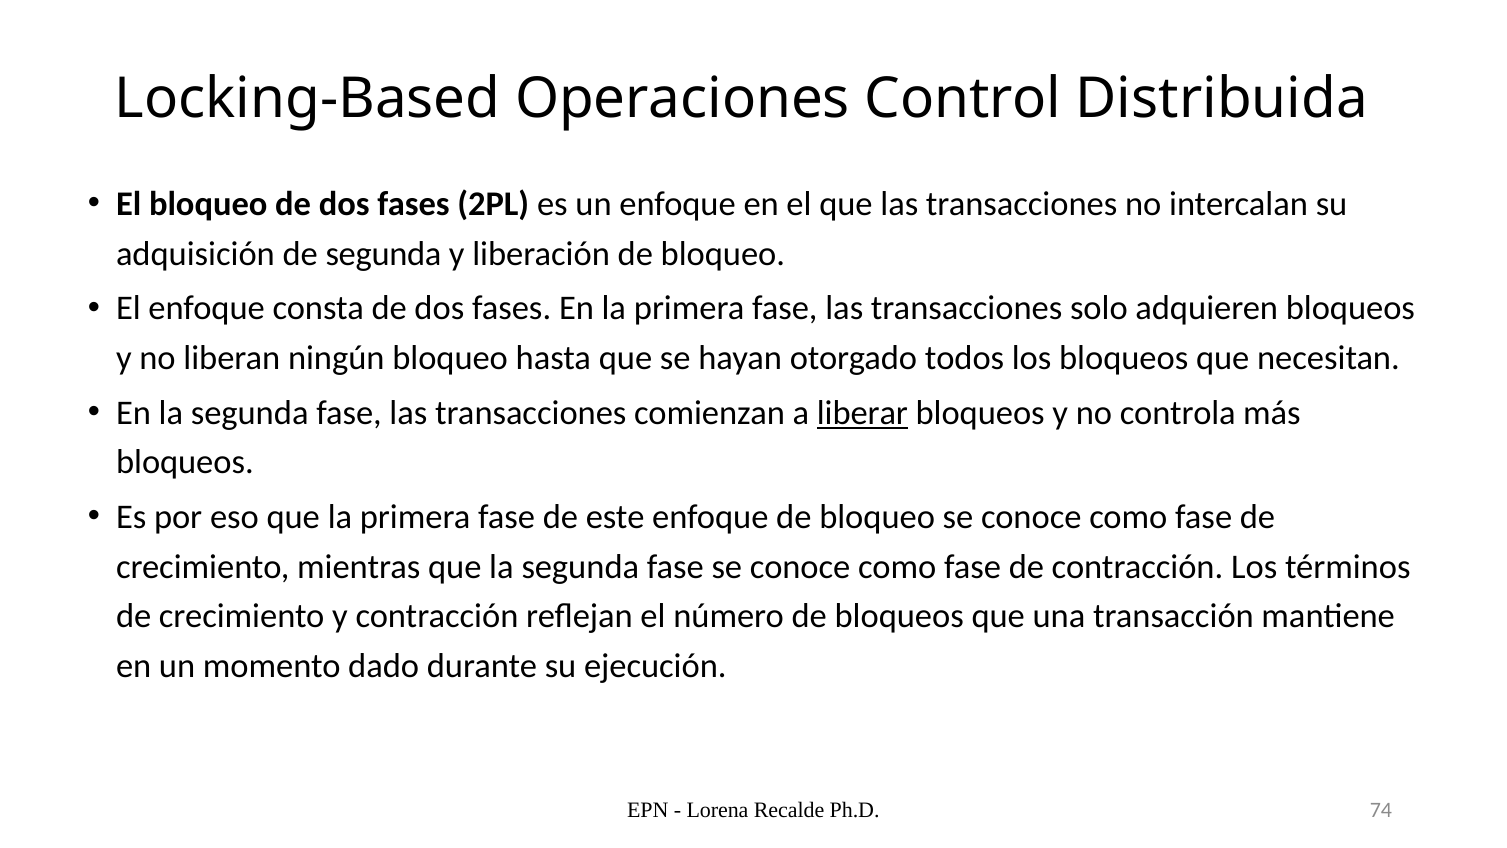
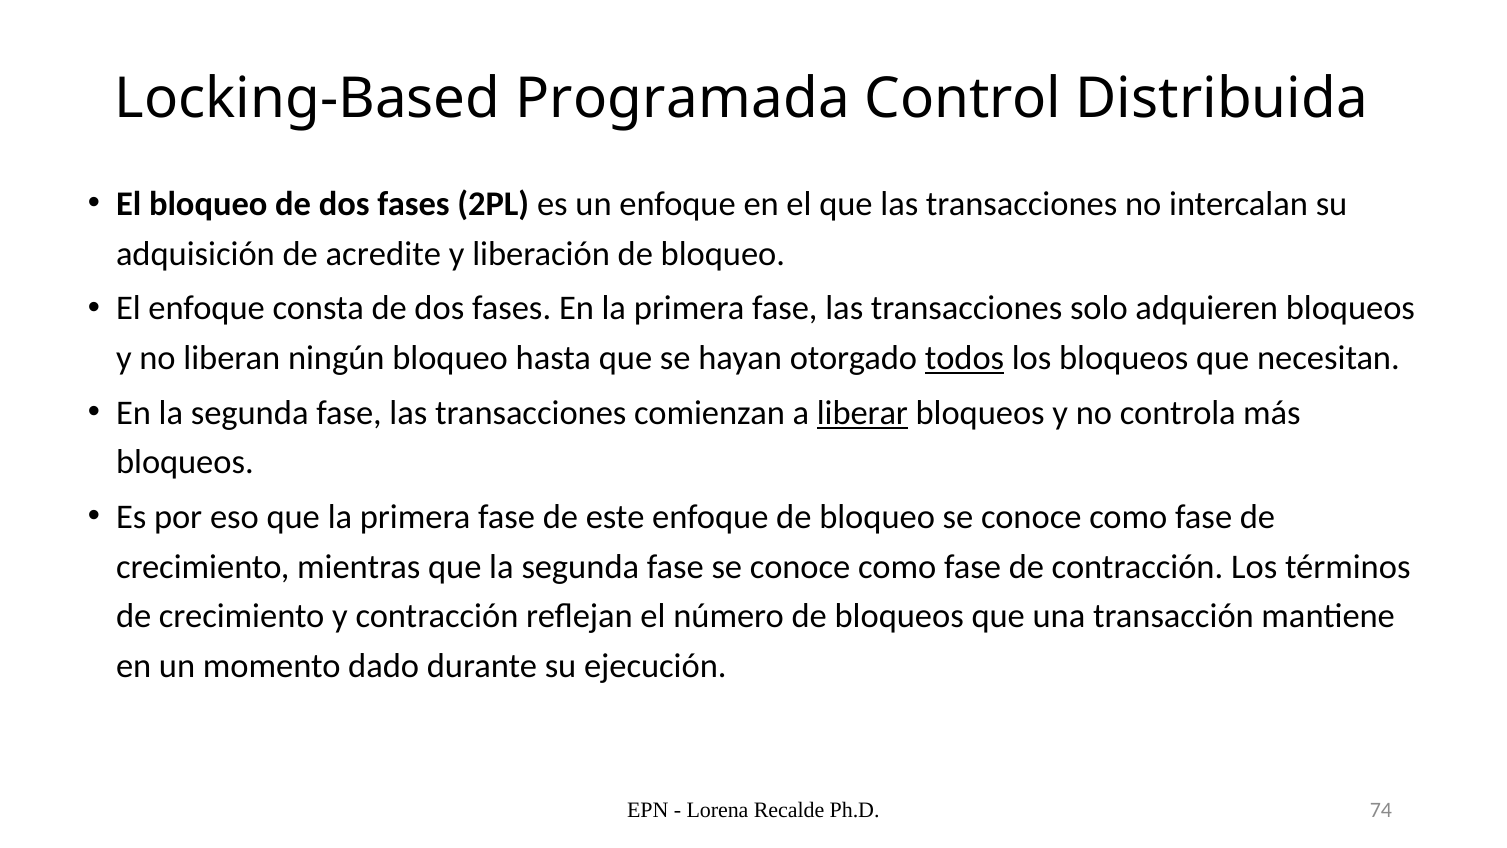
Operaciones: Operaciones -> Programada
de segunda: segunda -> acredite
todos underline: none -> present
